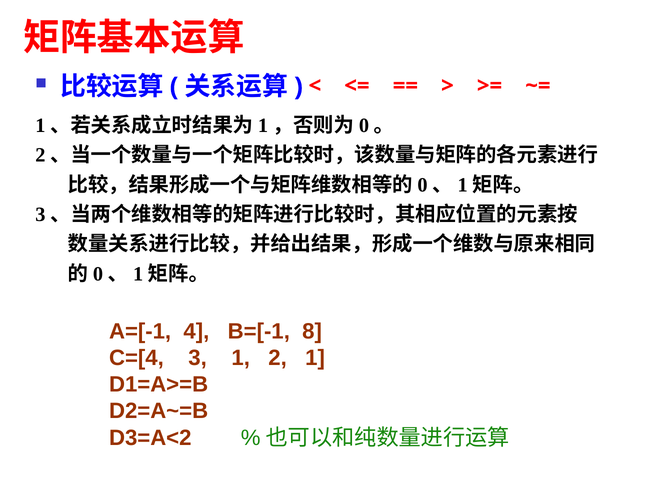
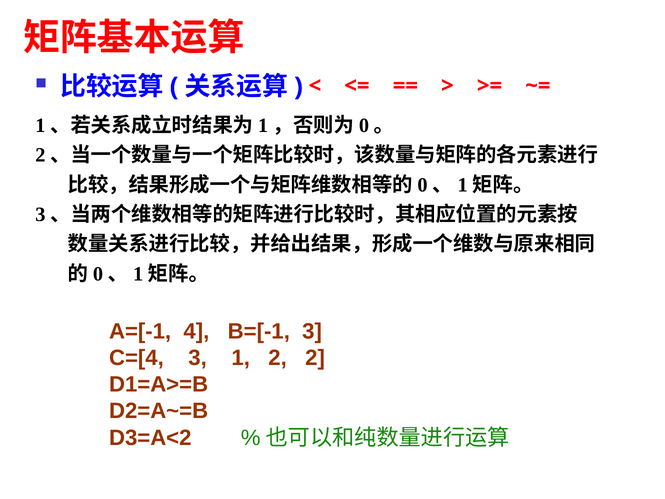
B=[-1 8: 8 -> 3
2 1: 1 -> 2
